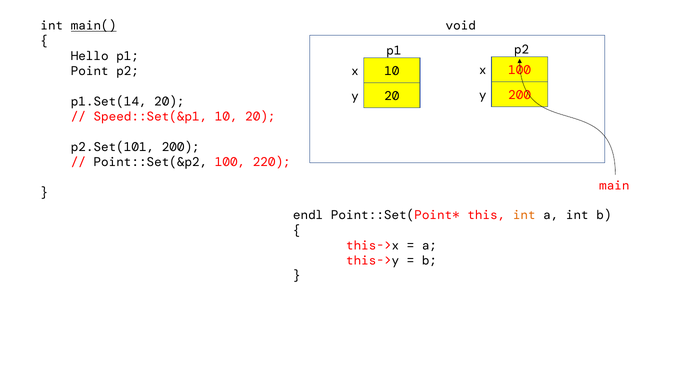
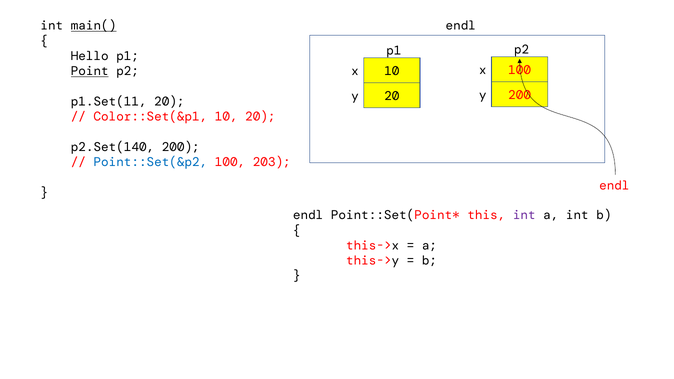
void at (461, 26): void -> endl
Point underline: none -> present
p1.Set(14: p1.Set(14 -> p1.Set(11
Speed::Set(&p1: Speed::Set(&p1 -> Color::Set(&p1
p2.Set(101: p2.Set(101 -> p2.Set(140
Point::Set(&p2 colour: black -> blue
220: 220 -> 203
main at (614, 186): main -> endl
int at (524, 215) colour: orange -> purple
